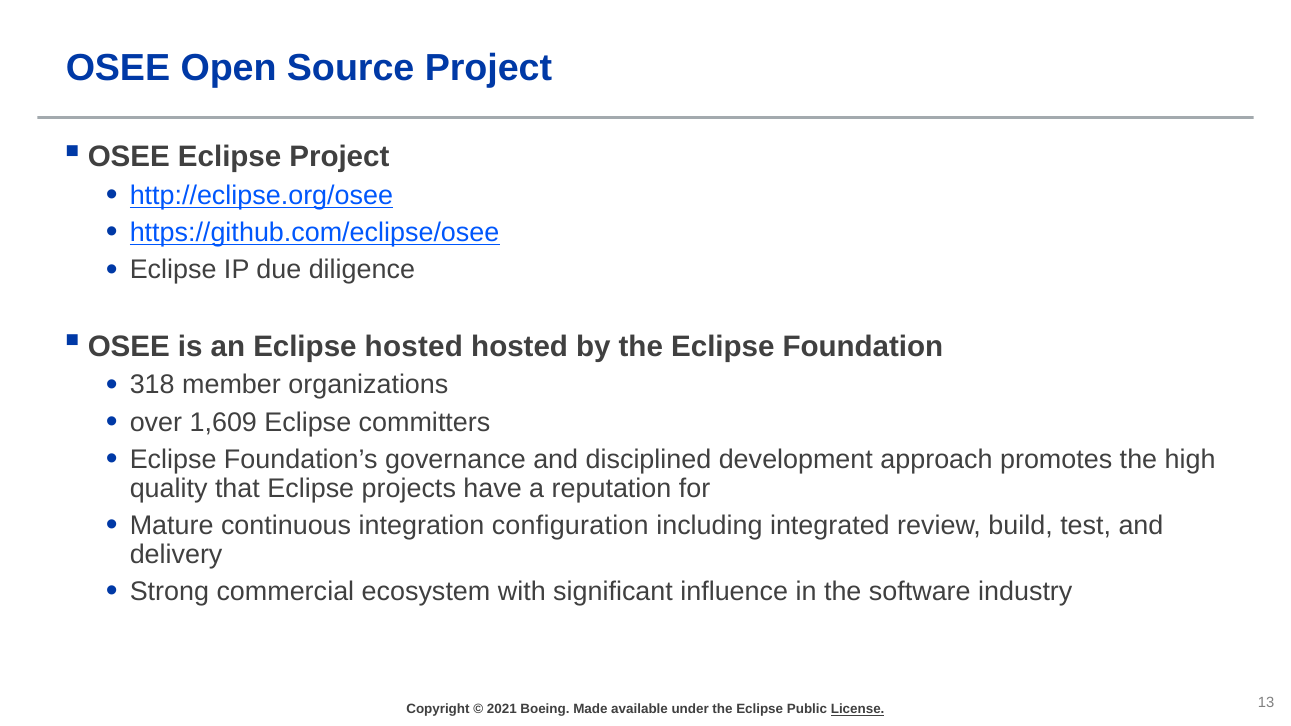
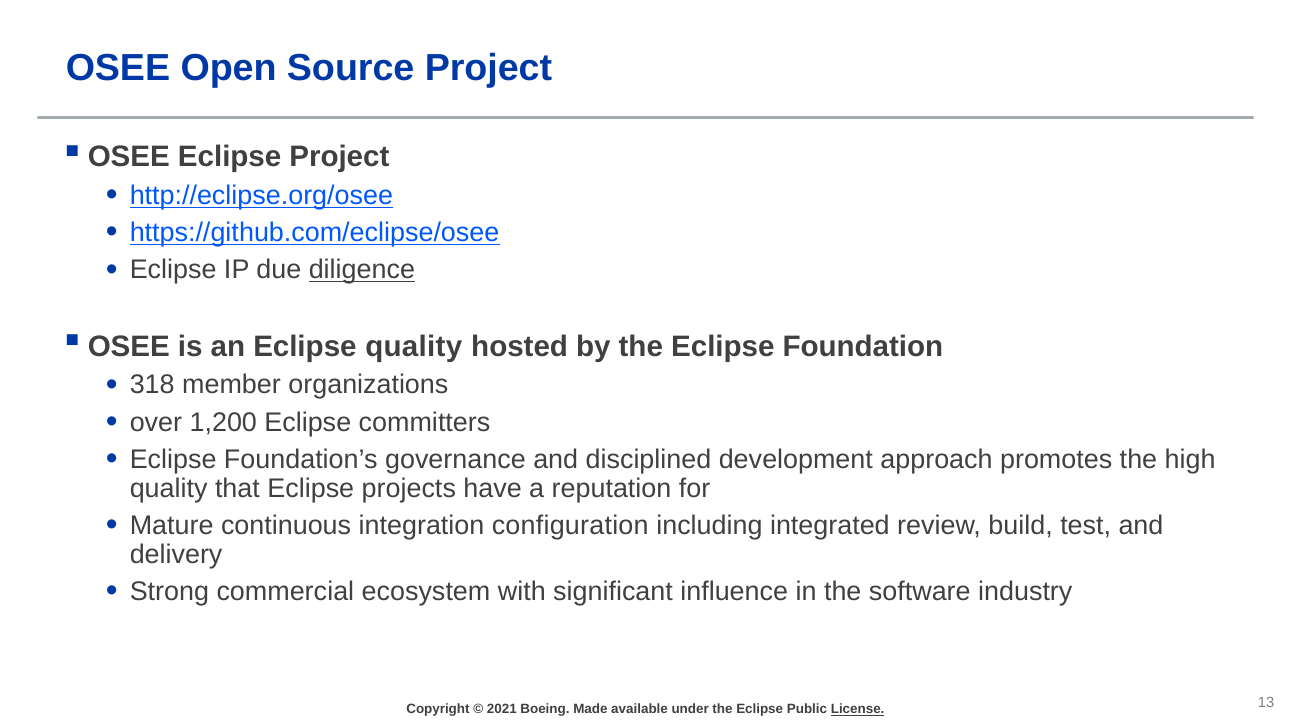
diligence underline: none -> present
Eclipse hosted: hosted -> quality
1,609: 1,609 -> 1,200
